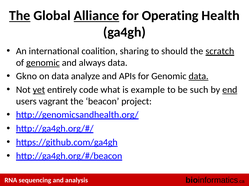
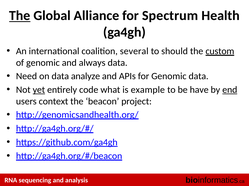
Alliance underline: present -> none
Operating: Operating -> Spectrum
sharing: sharing -> several
scratch: scratch -> custom
genomic at (43, 63) underline: present -> none
Gkno: Gkno -> Need
data at (199, 77) underline: present -> none
such: such -> have
vagrant: vagrant -> context
